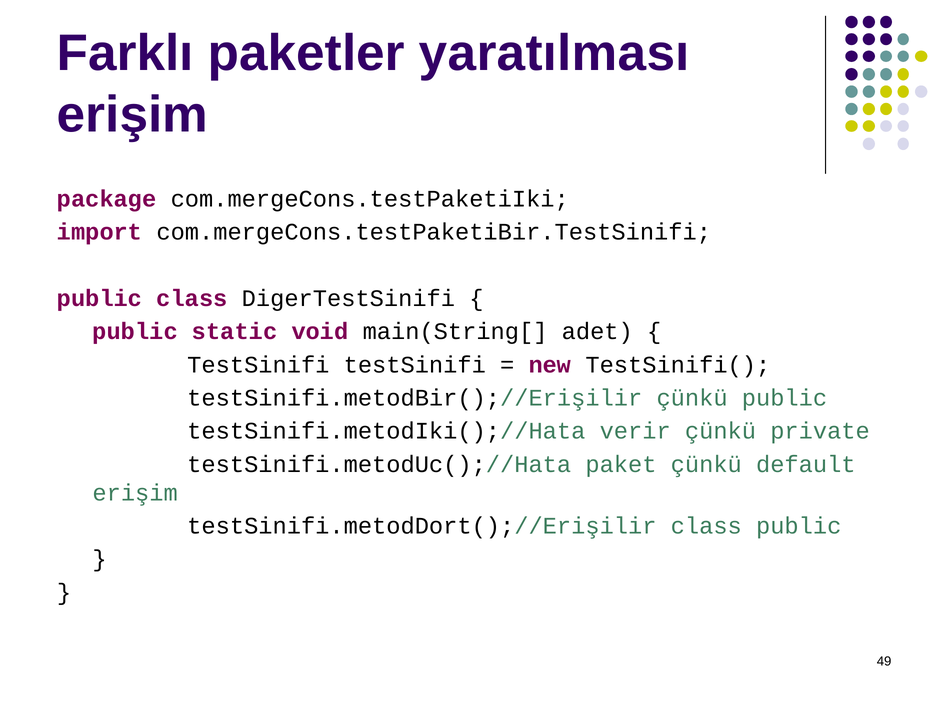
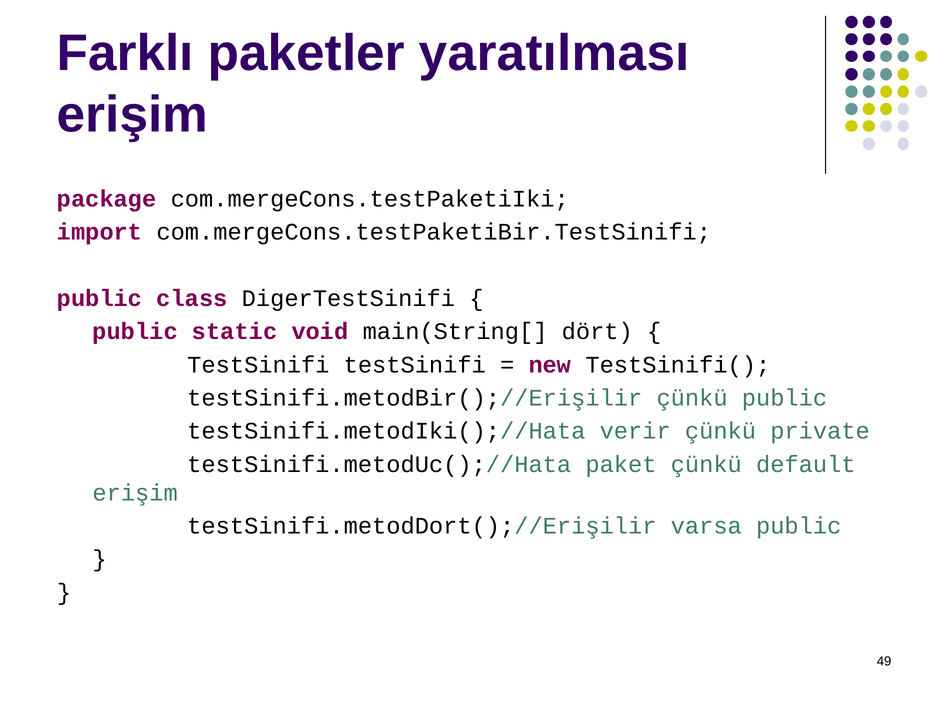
adet: adet -> dört
testSinifi.metodDort();//Erişilir class: class -> varsa
